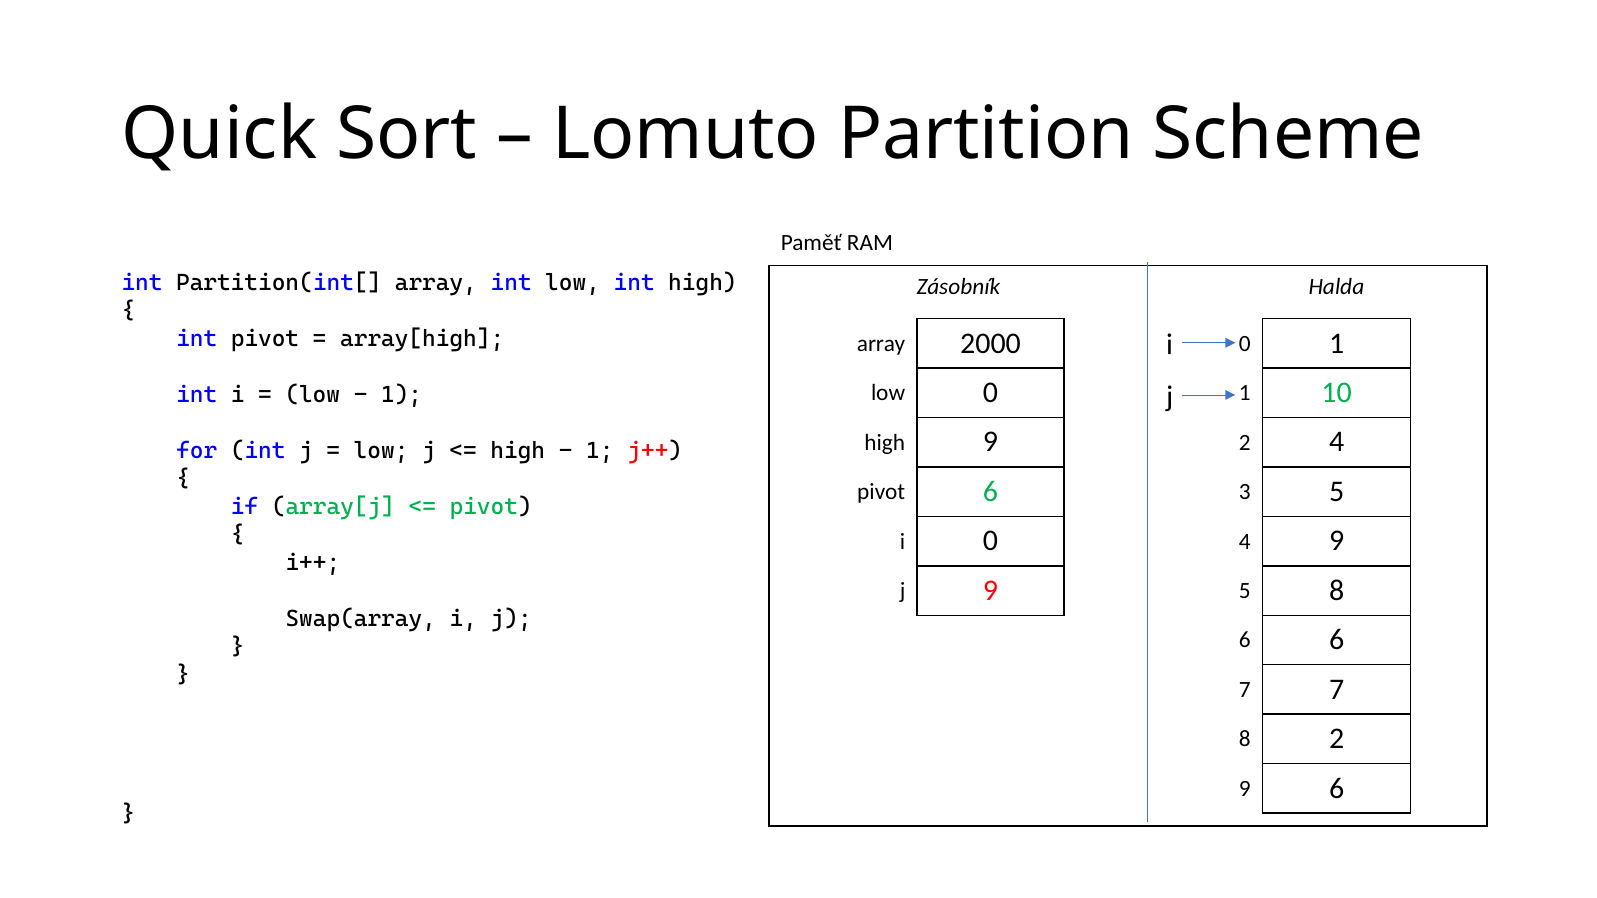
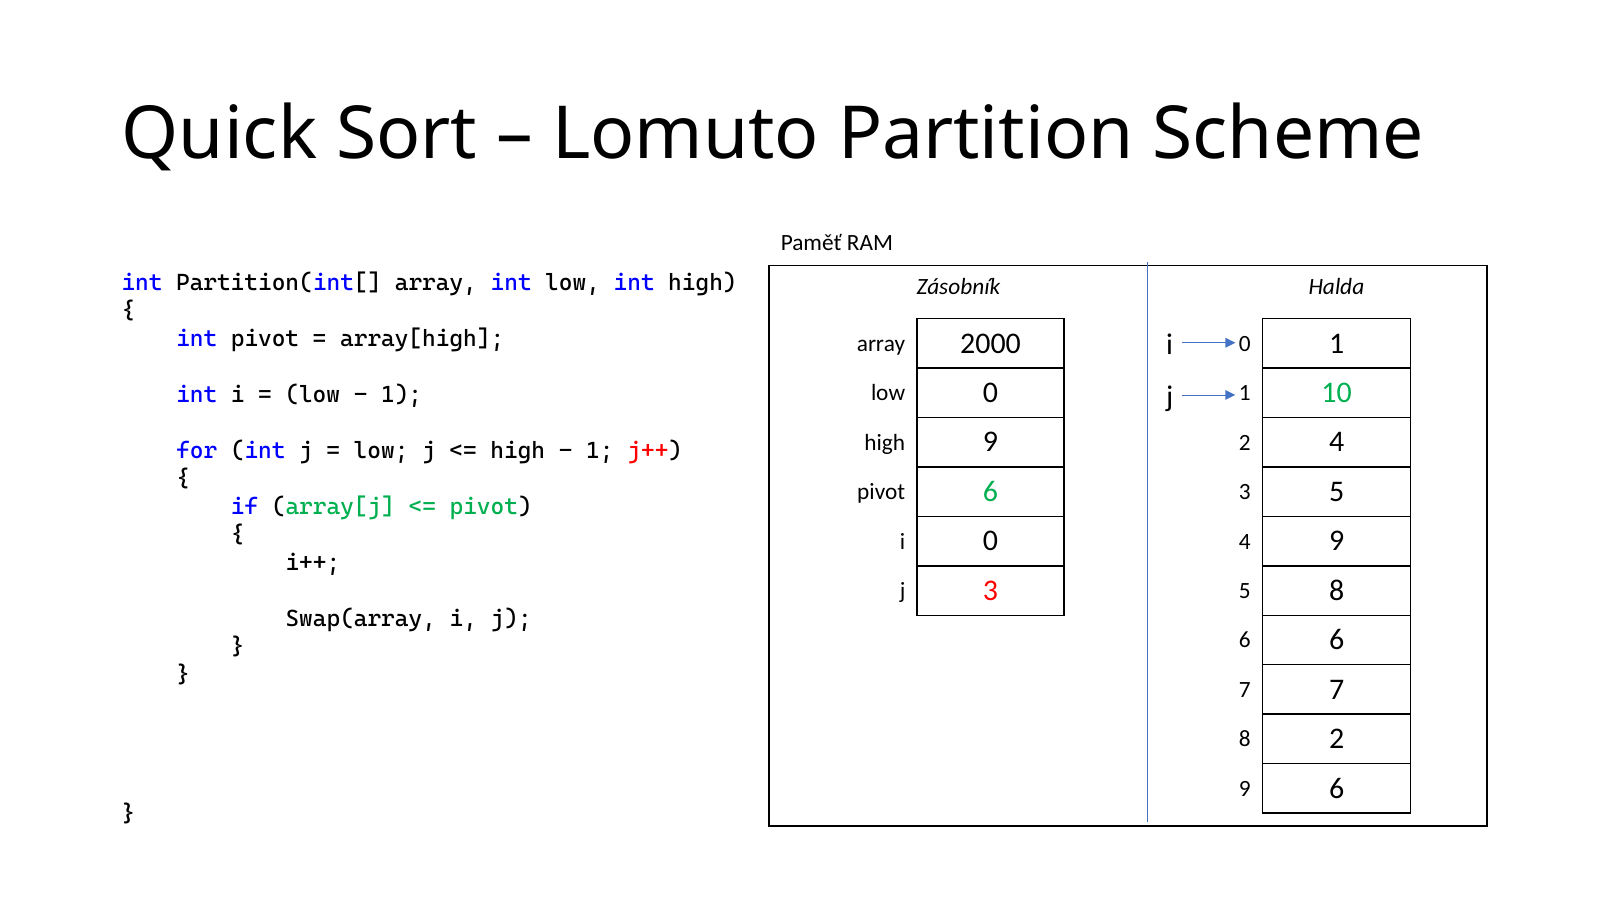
j 9: 9 -> 3
